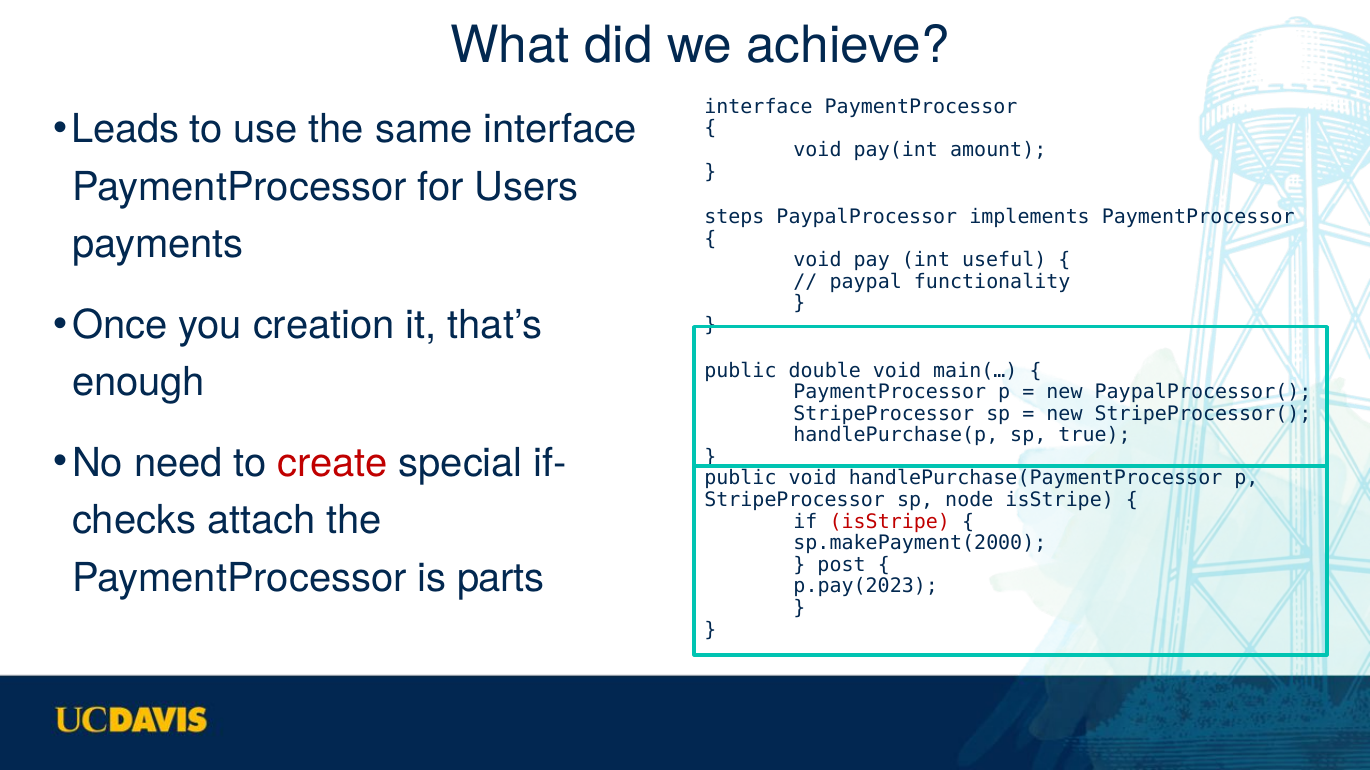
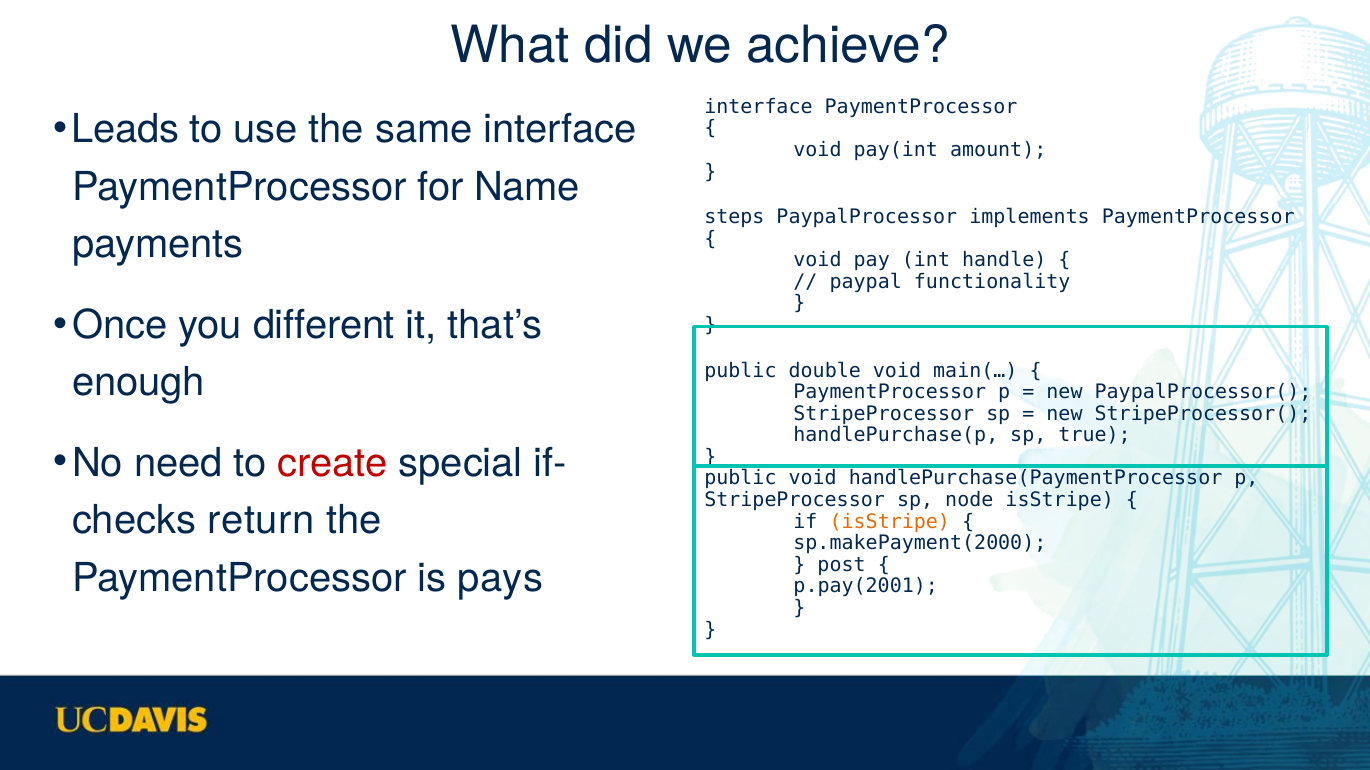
Users: Users -> Name
useful: useful -> handle
creation: creation -> different
attach: attach -> return
isStripe at (890, 522) colour: red -> orange
parts: parts -> pays
p.pay(2023: p.pay(2023 -> p.pay(2001
